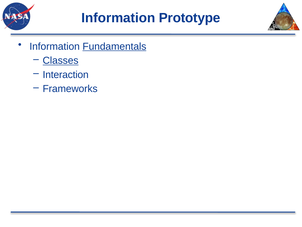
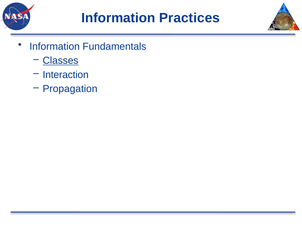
Prototype: Prototype -> Practices
Fundamentals underline: present -> none
Frameworks: Frameworks -> Propagation
